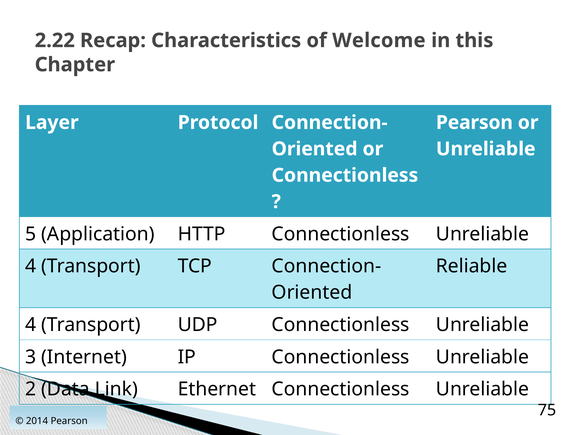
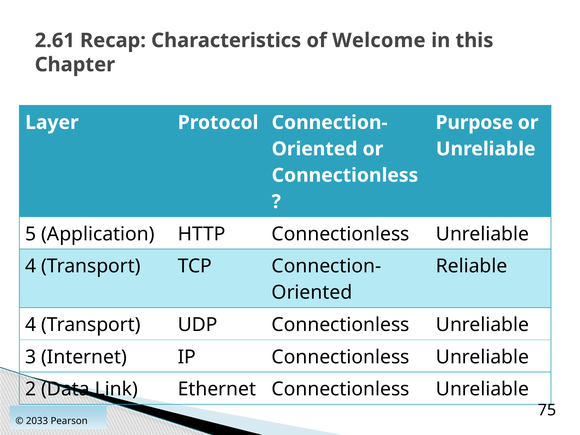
2.22: 2.22 -> 2.61
Pearson at (474, 123): Pearson -> Purpose
2014: 2014 -> 2033
